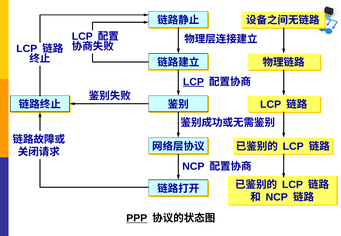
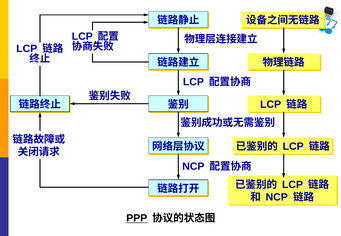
LCP at (193, 82) underline: present -> none
